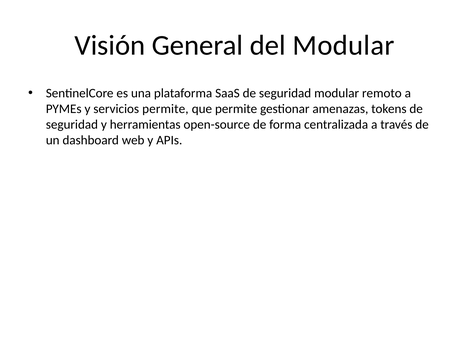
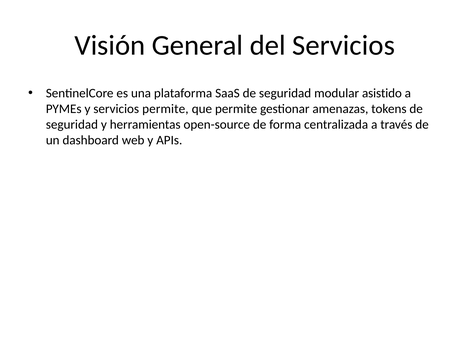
del Modular: Modular -> Servicios
remoto: remoto -> asistido
